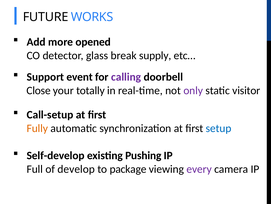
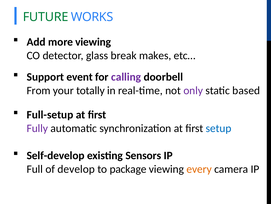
FUTURE colour: black -> green
more opened: opened -> viewing
supply: supply -> makes
Close: Close -> From
visitor: visitor -> based
Call-setup: Call-setup -> Full-setup
Fully colour: orange -> purple
Pushing: Pushing -> Sensors
every colour: purple -> orange
